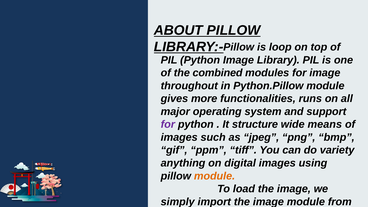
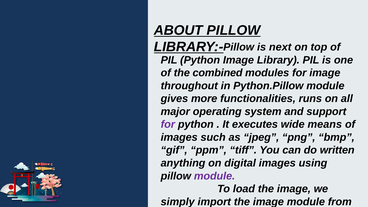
loop: loop -> next
structure: structure -> executes
variety: variety -> written
module at (215, 176) colour: orange -> purple
